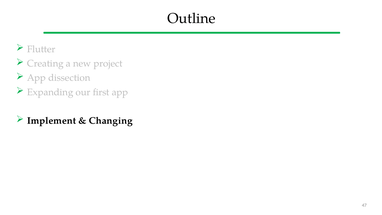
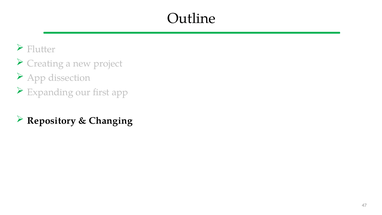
Implement: Implement -> Repository
